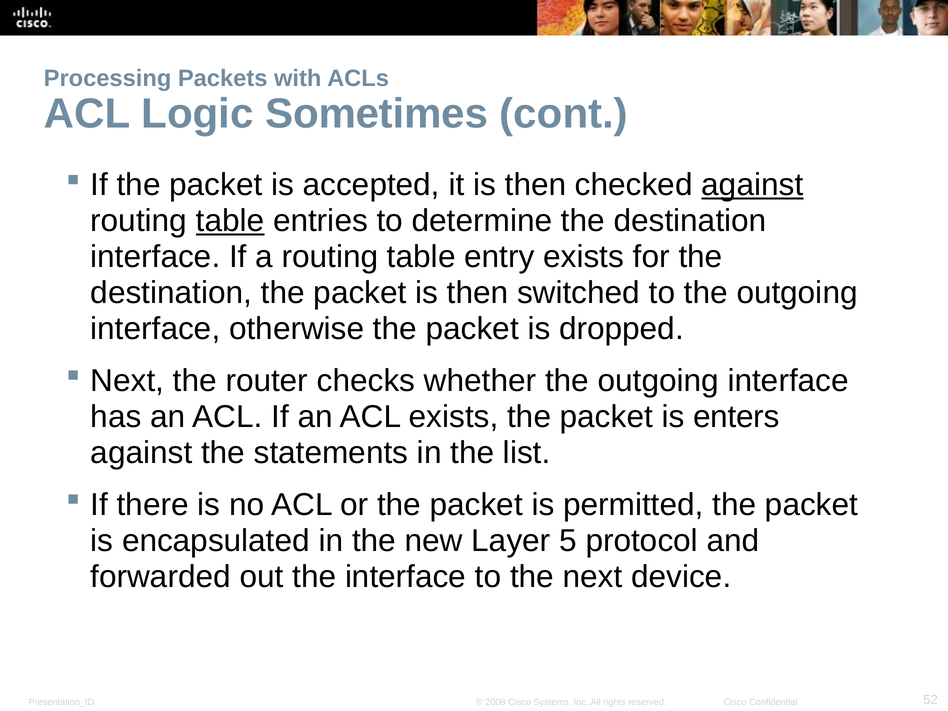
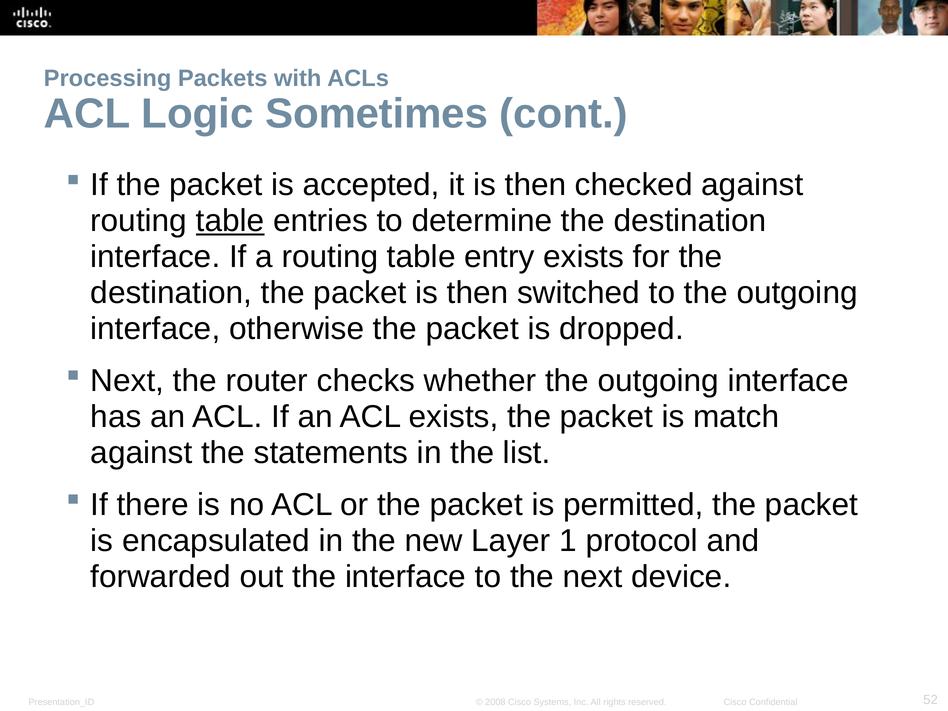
against at (752, 185) underline: present -> none
enters: enters -> match
5: 5 -> 1
